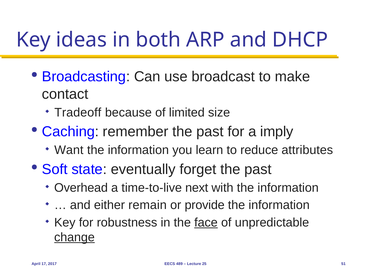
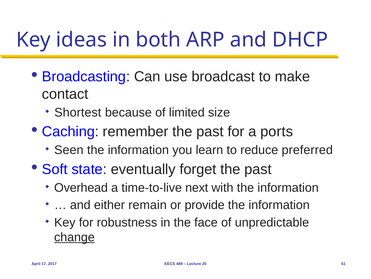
Tradeoff: Tradeoff -> Shortest
imply: imply -> ports
Want: Want -> Seen
attributes: attributes -> preferred
face underline: present -> none
